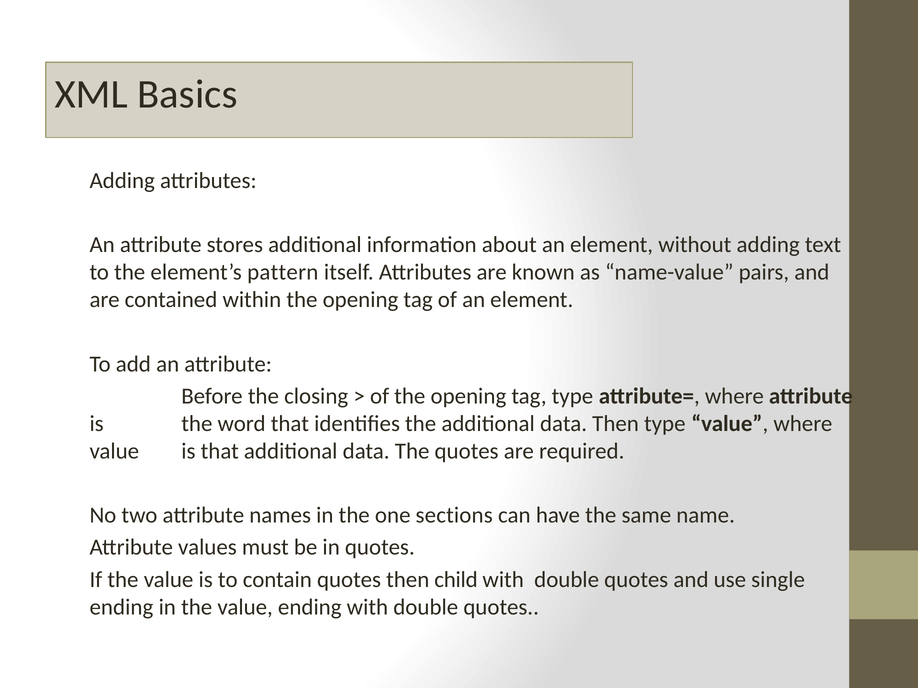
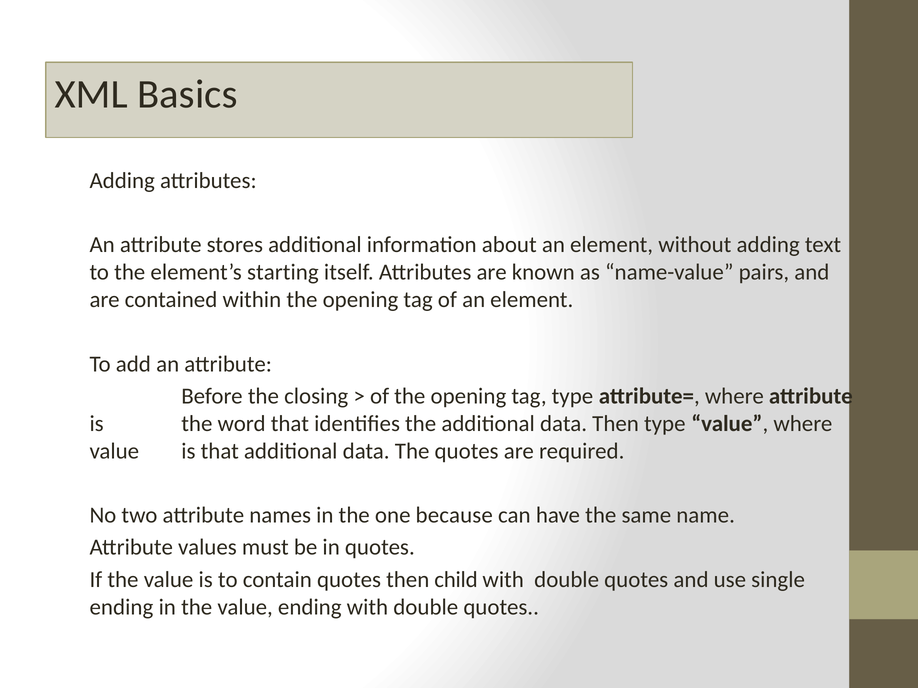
pattern: pattern -> starting
sections: sections -> because
